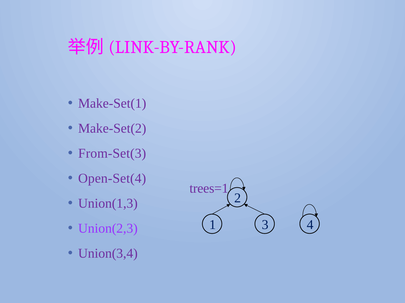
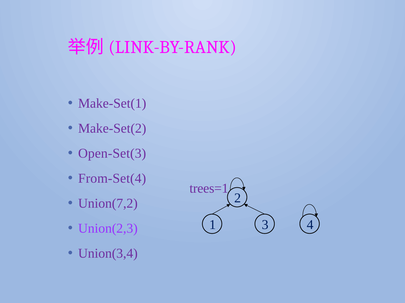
From-Set(3: From-Set(3 -> Open-Set(3
Open-Set(4: Open-Set(4 -> From-Set(4
Union(1,3: Union(1,3 -> Union(7,2
